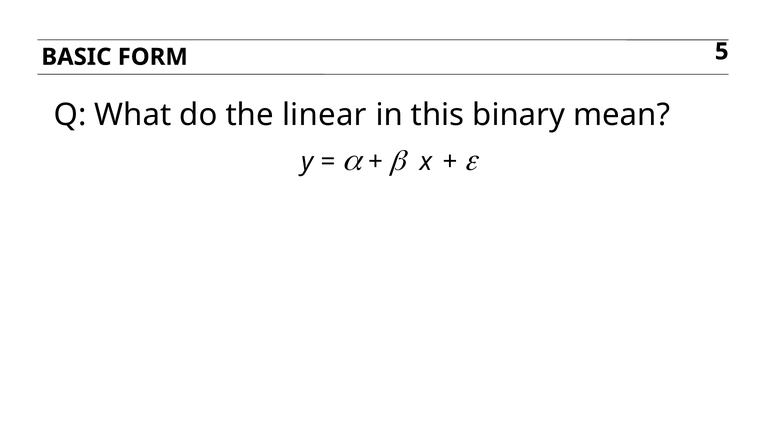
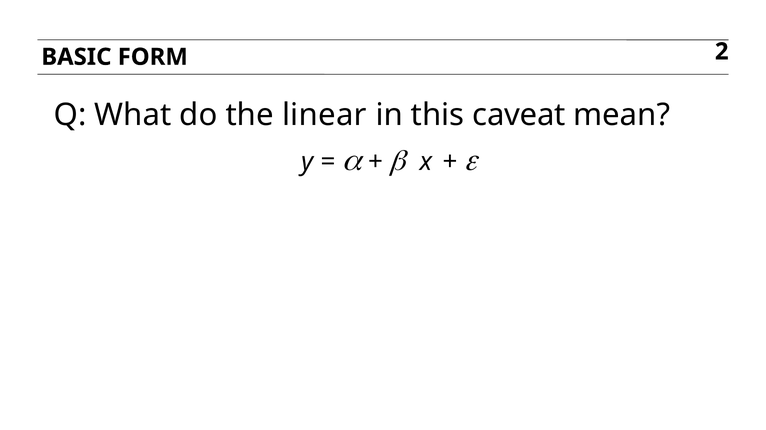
5: 5 -> 2
binary: binary -> caveat
